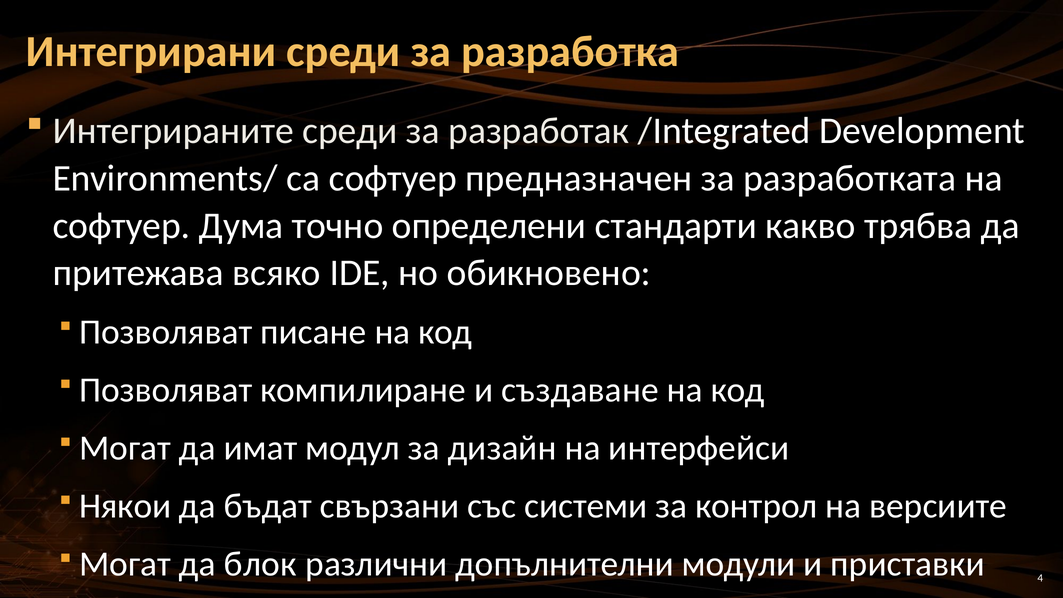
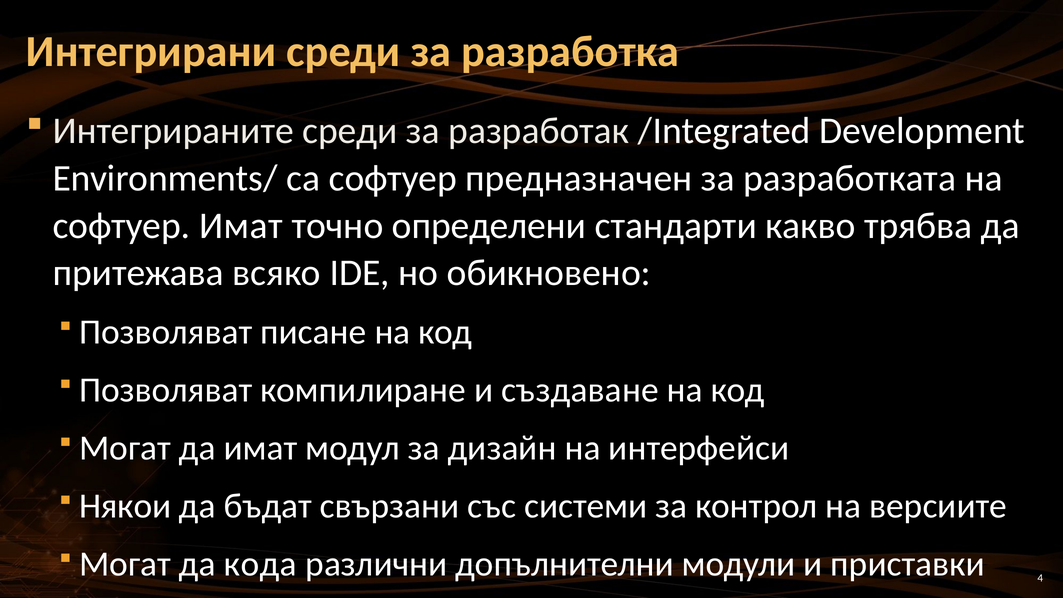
софтуер Дума: Дума -> Имат
блок: блок -> кода
